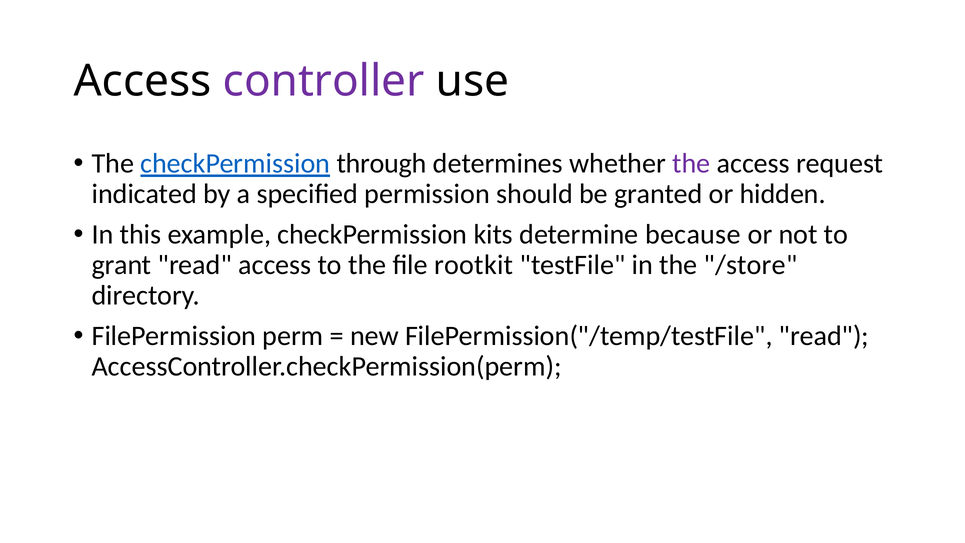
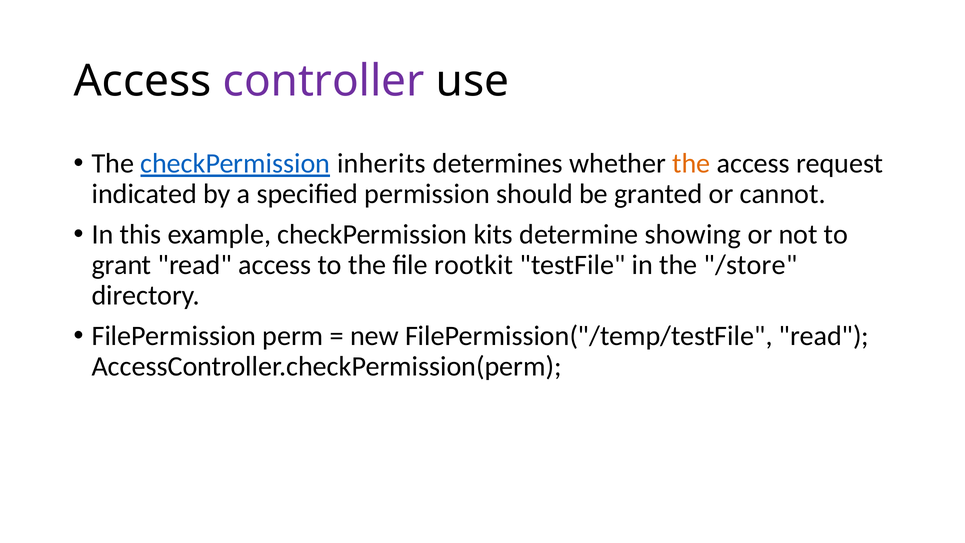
through: through -> inherits
the at (691, 164) colour: purple -> orange
hidden: hidden -> cannot
because: because -> showing
